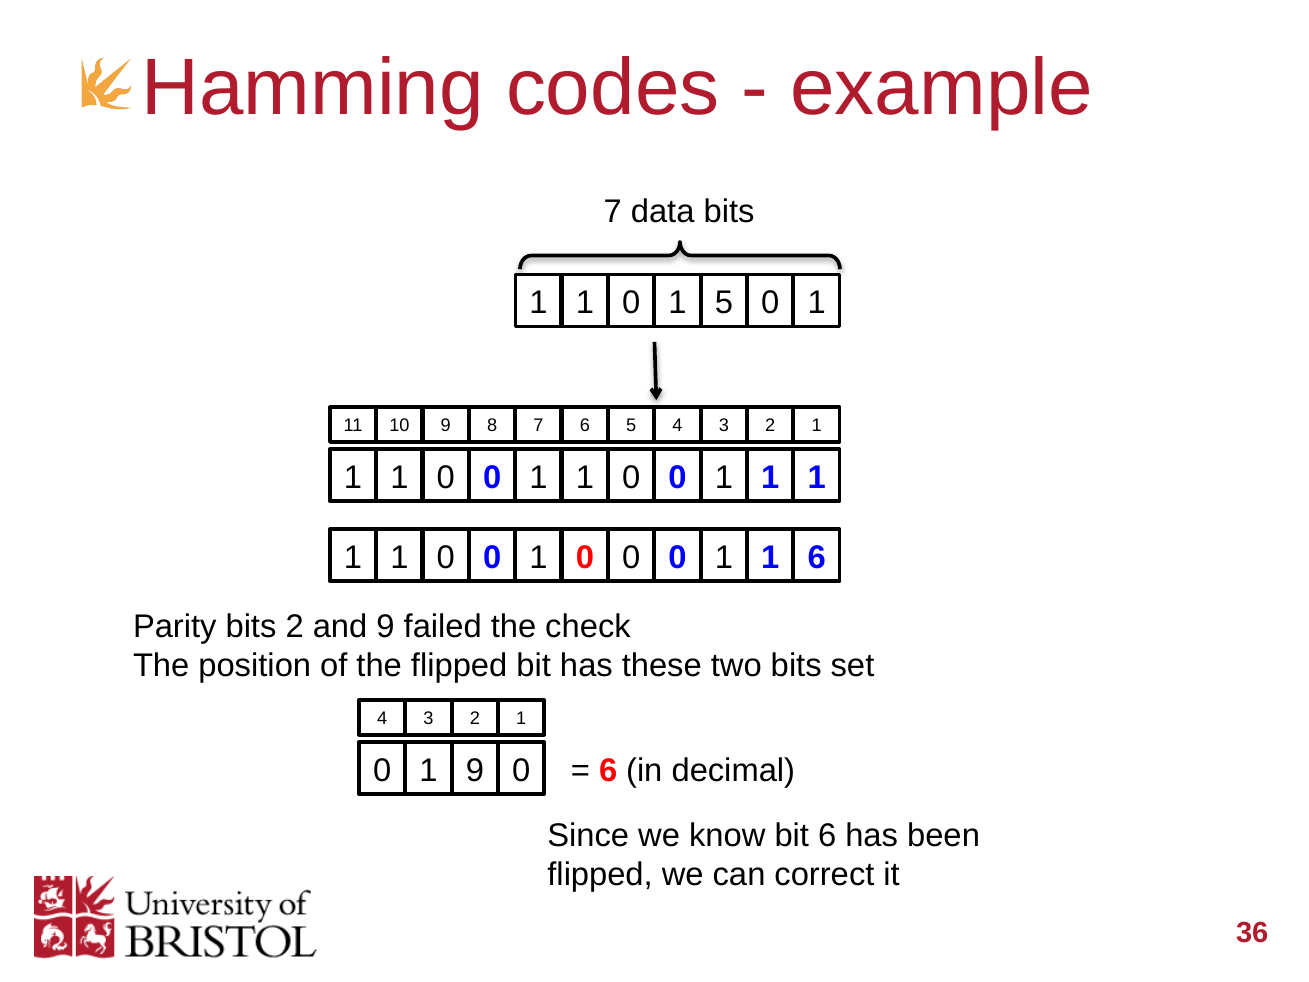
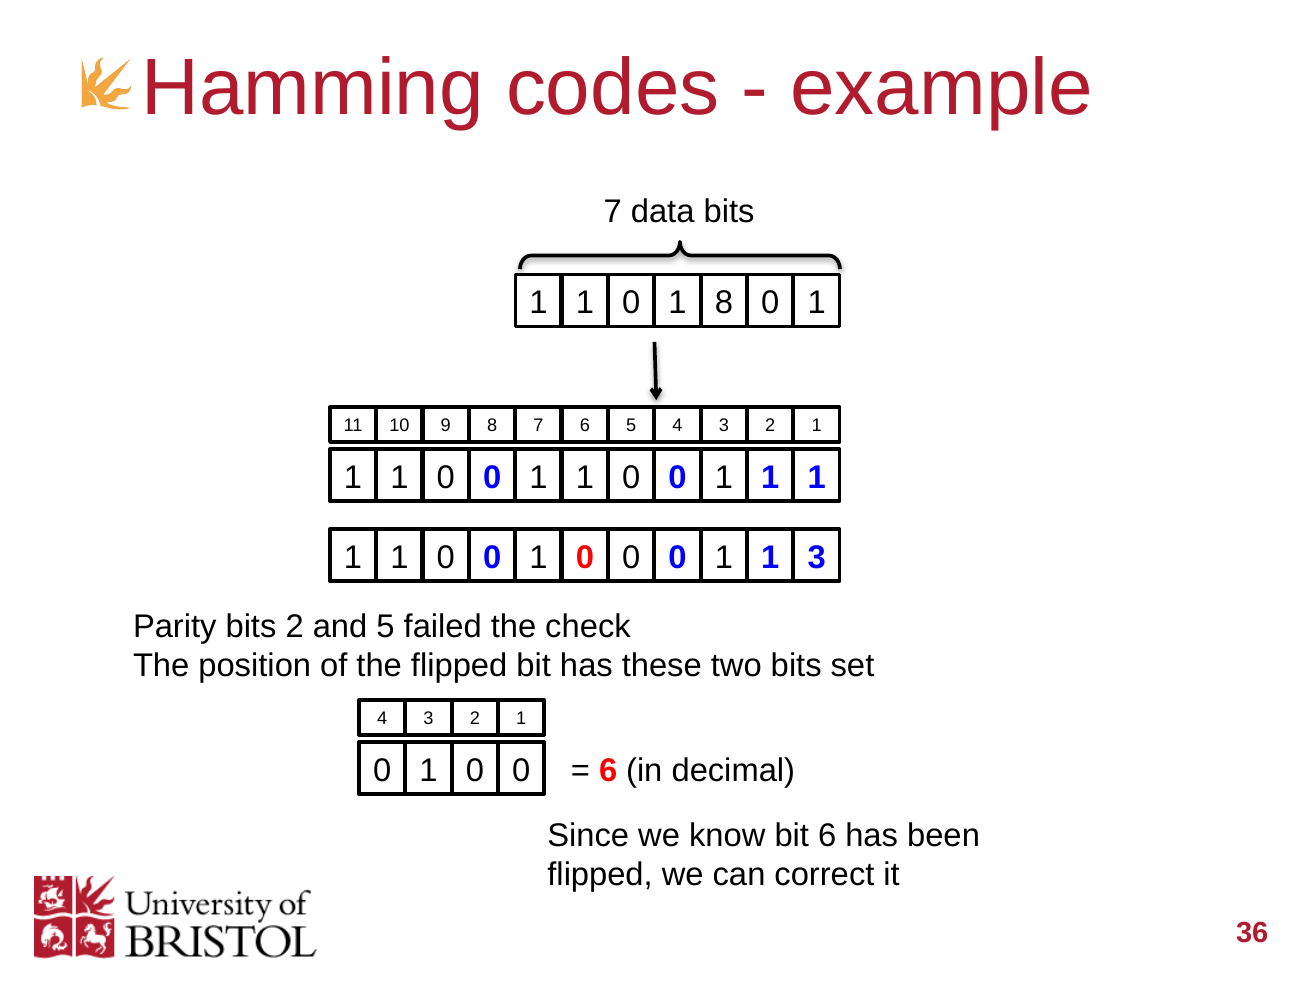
1 5: 5 -> 8
1 6: 6 -> 3
and 9: 9 -> 5
9 at (475, 770): 9 -> 0
